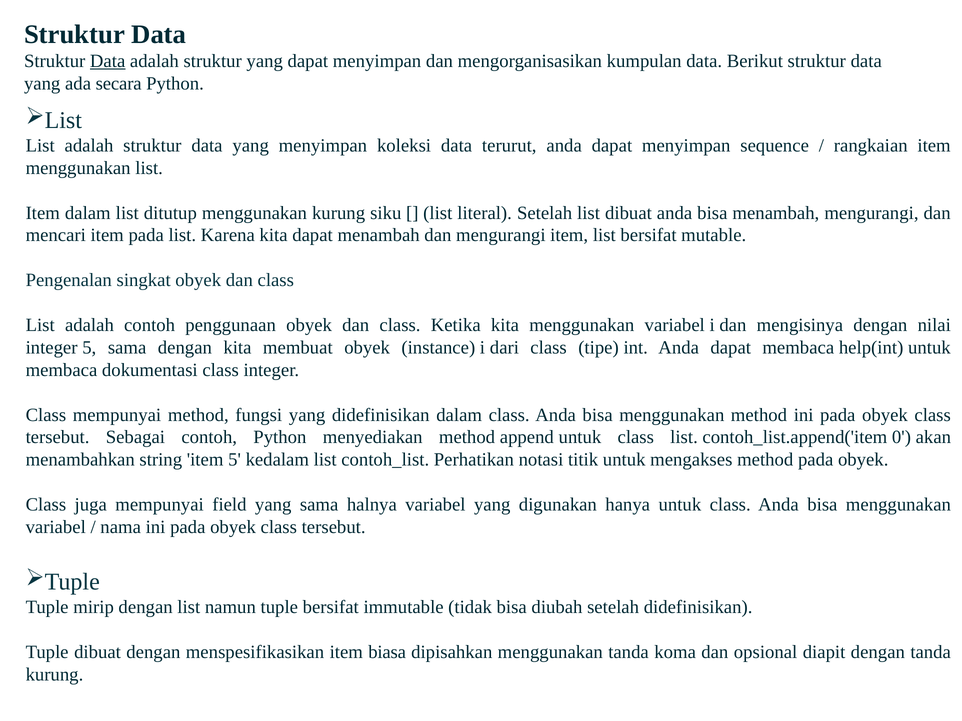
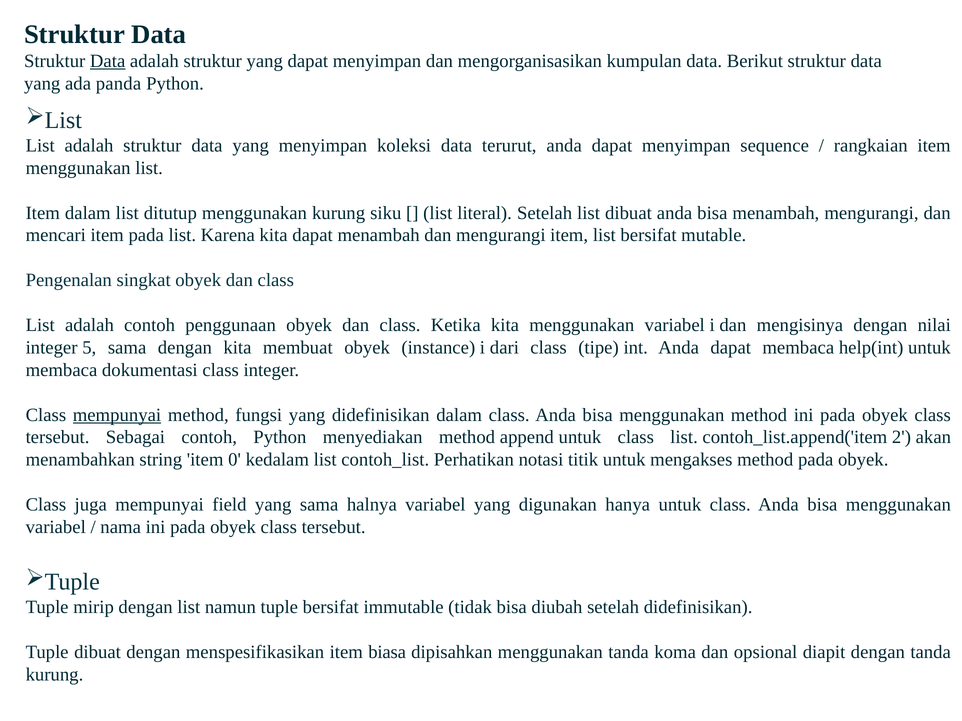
secara: secara -> panda
mempunyai at (117, 415) underline: none -> present
0: 0 -> 2
item 5: 5 -> 0
